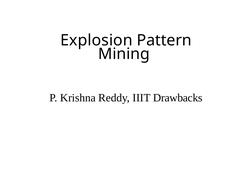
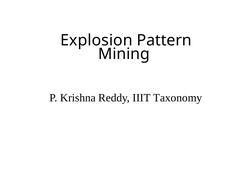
Drawbacks: Drawbacks -> Taxonomy
